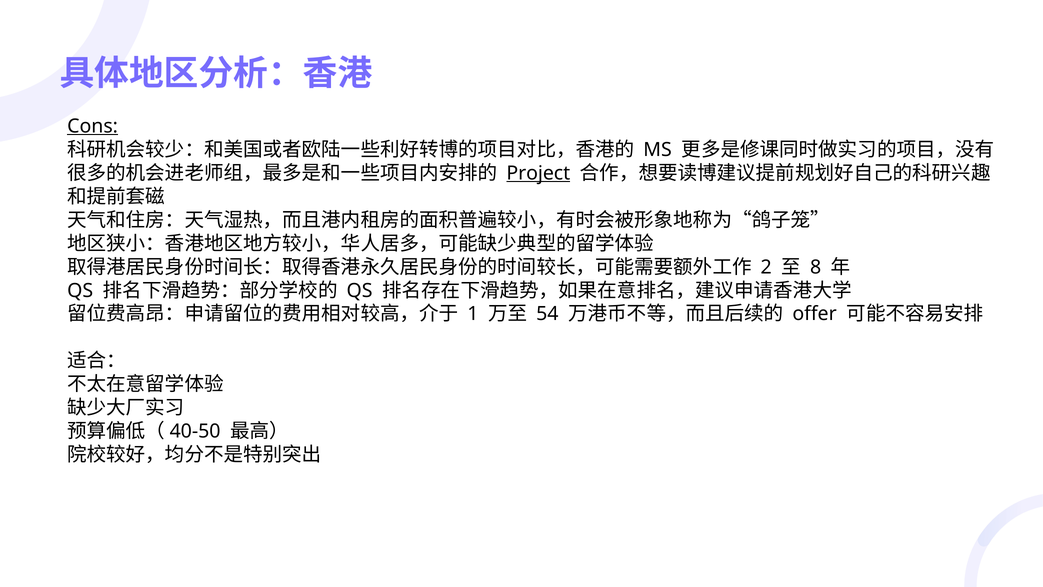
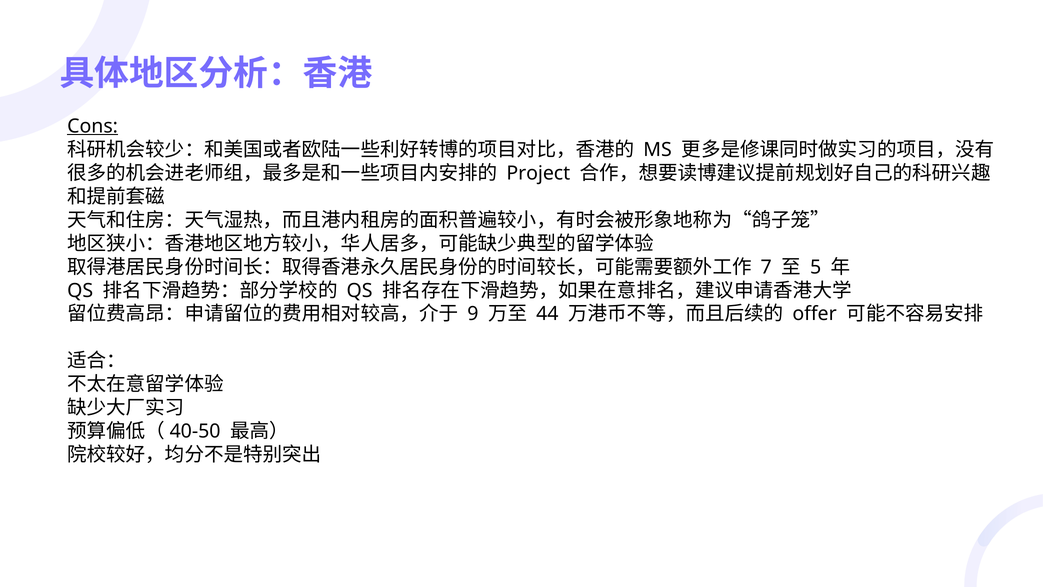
Project underline: present -> none
2: 2 -> 7
8: 8 -> 5
1: 1 -> 9
54: 54 -> 44
